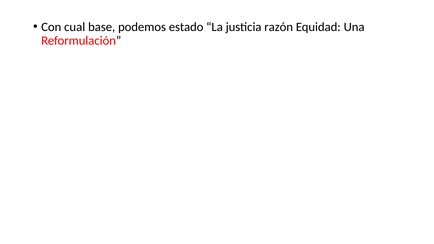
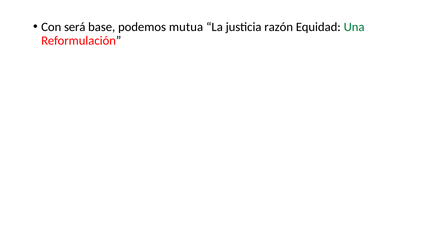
cual: cual -> será
estado: estado -> mutua
Una colour: black -> green
